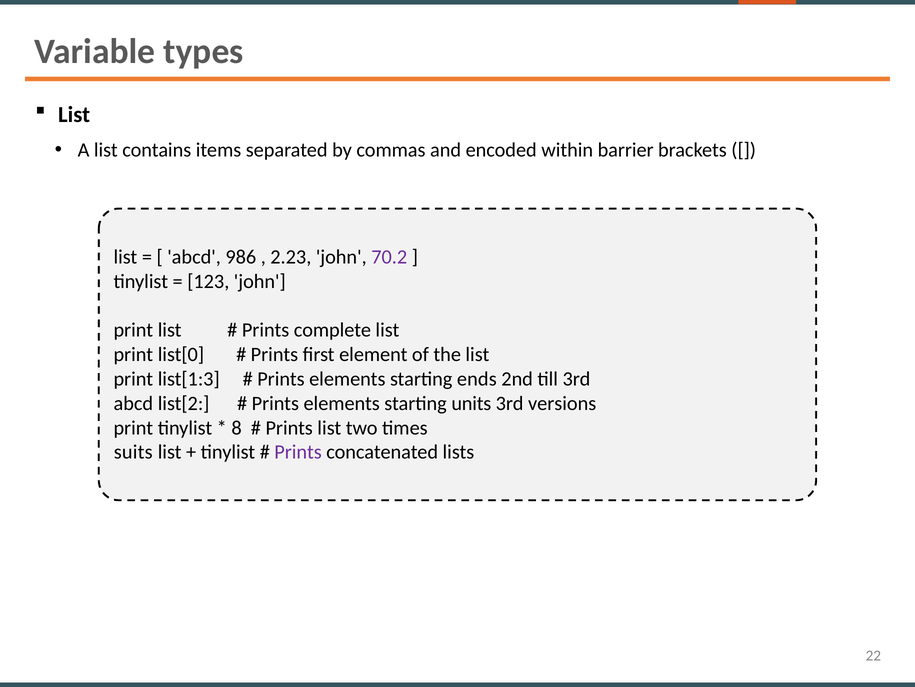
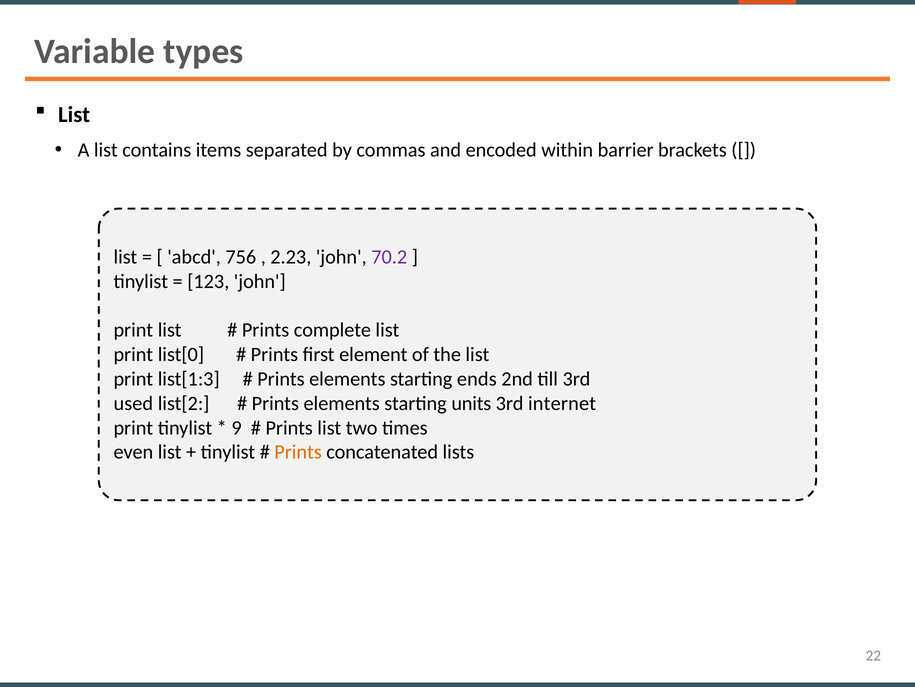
986: 986 -> 756
abcd at (133, 403): abcd -> used
versions: versions -> internet
8: 8 -> 9
suits: suits -> even
Prints at (298, 452) colour: purple -> orange
